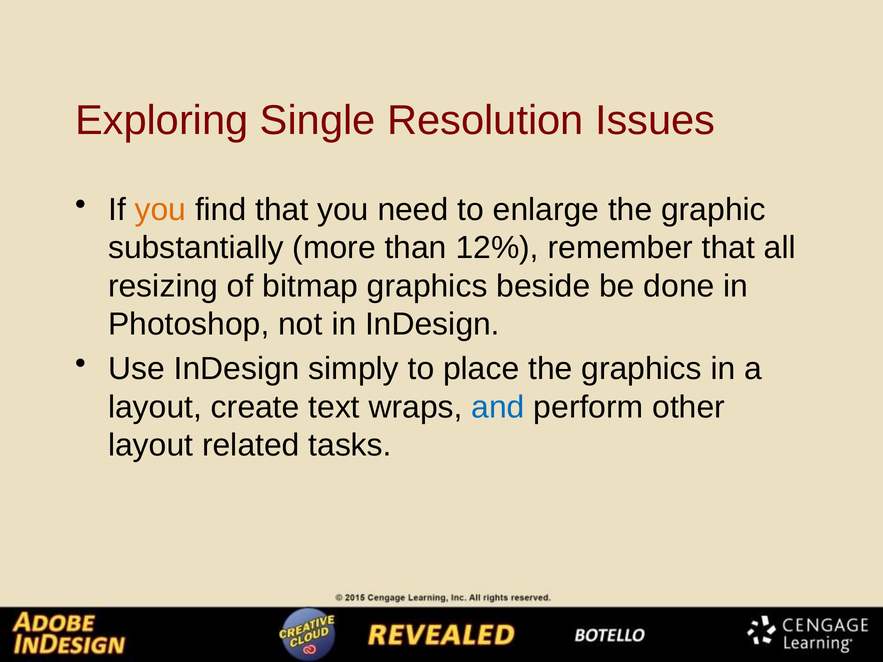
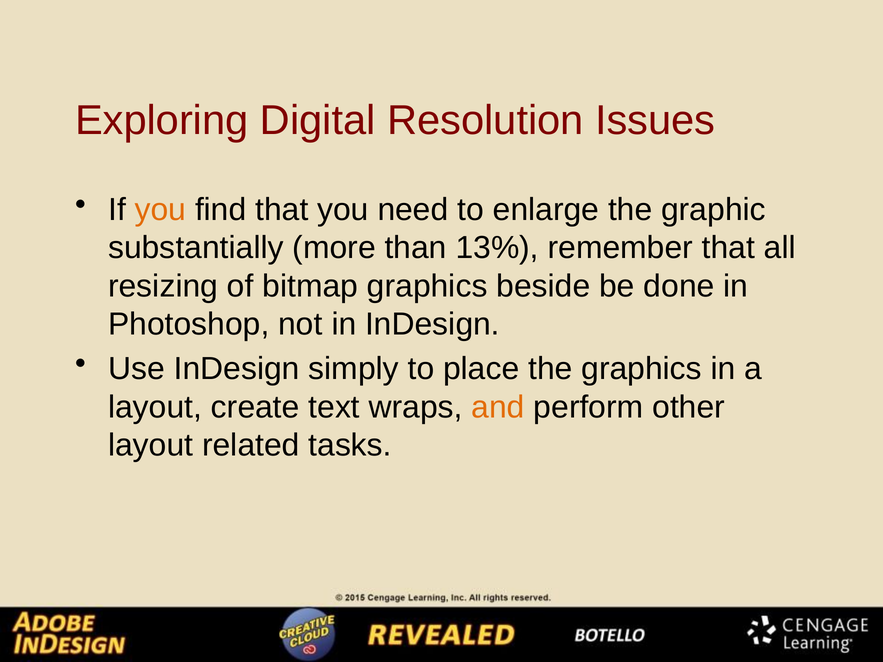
Single: Single -> Digital
12%: 12% -> 13%
and colour: blue -> orange
